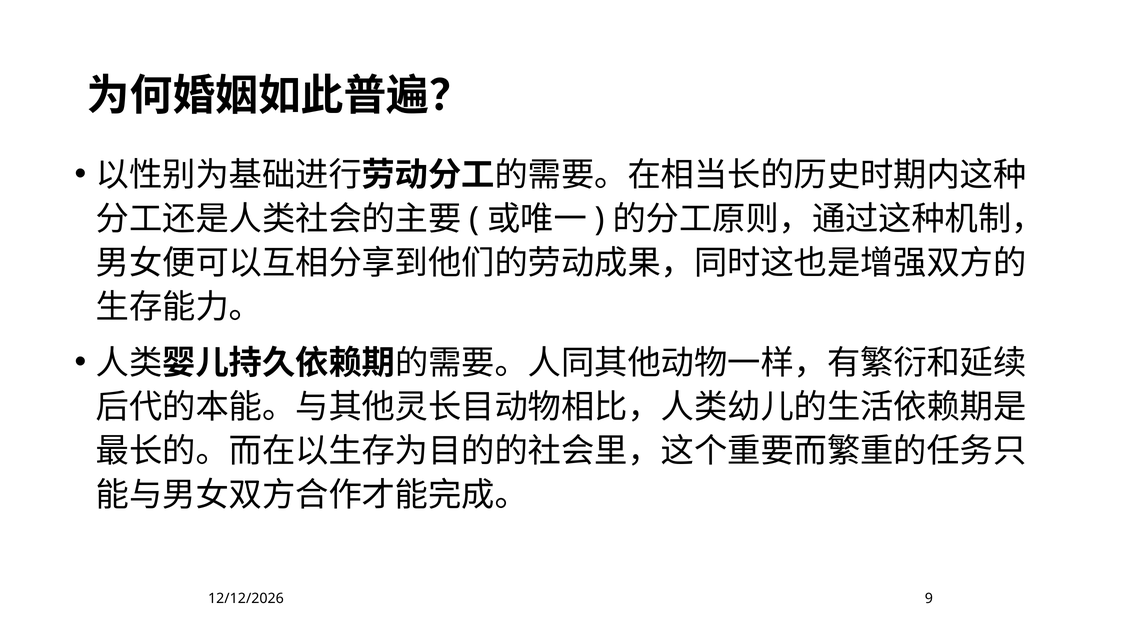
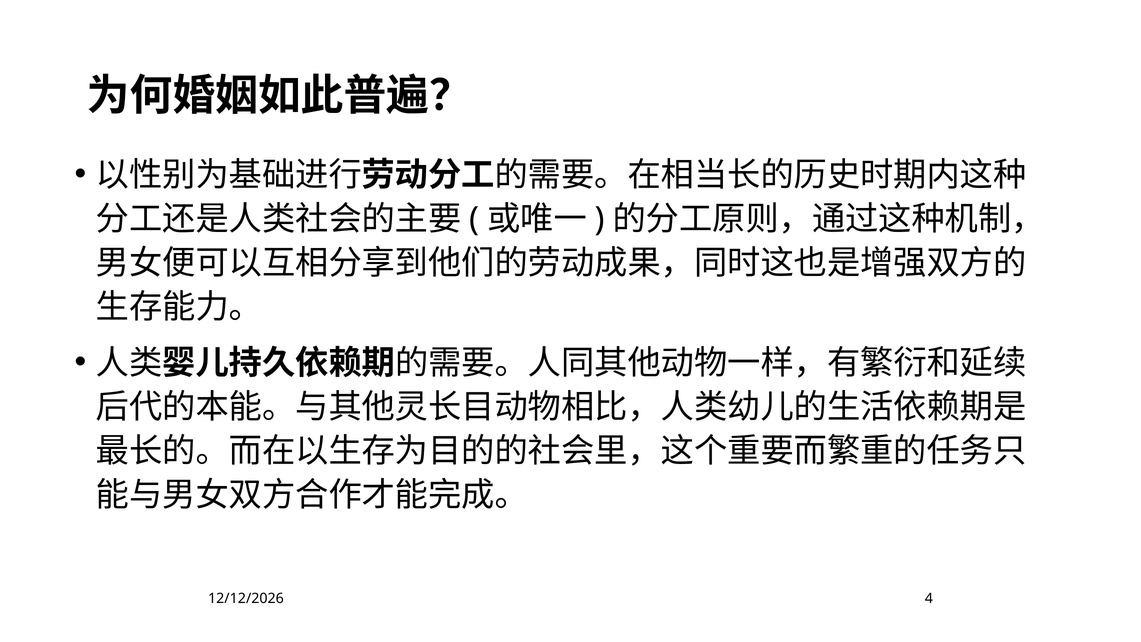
9: 9 -> 4
